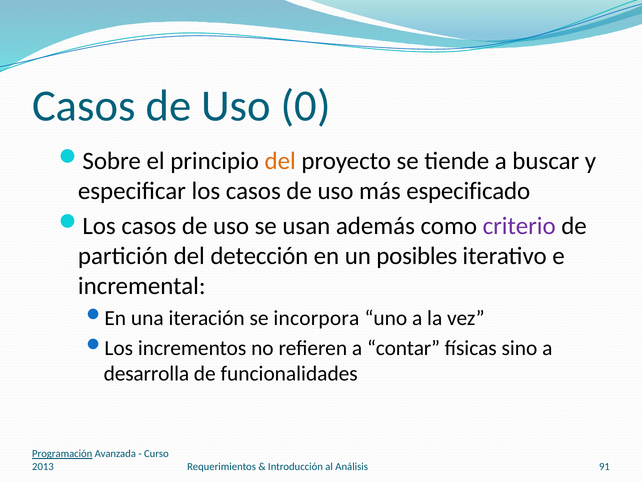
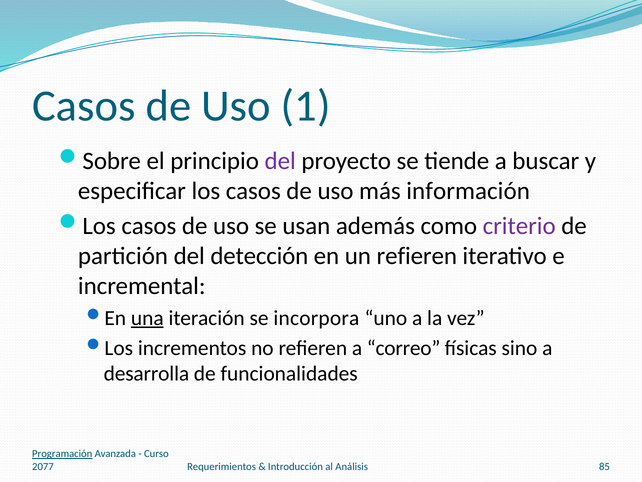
0: 0 -> 1
del at (280, 161) colour: orange -> purple
especificado: especificado -> información
un posibles: posibles -> refieren
una underline: none -> present
contar: contar -> correo
91: 91 -> 85
2013: 2013 -> 2077
